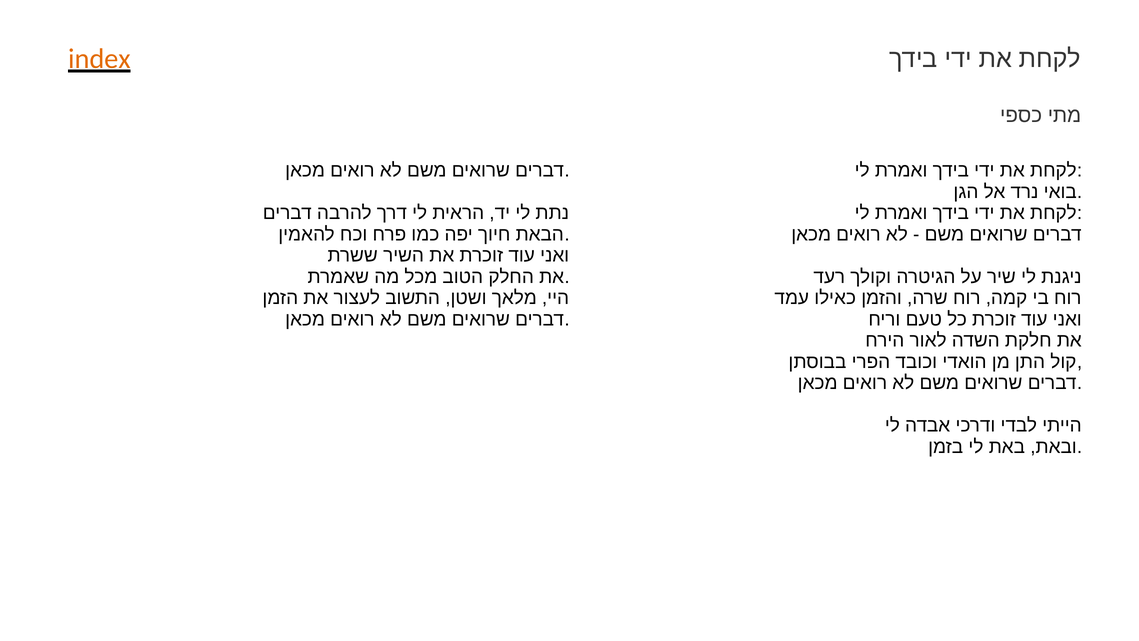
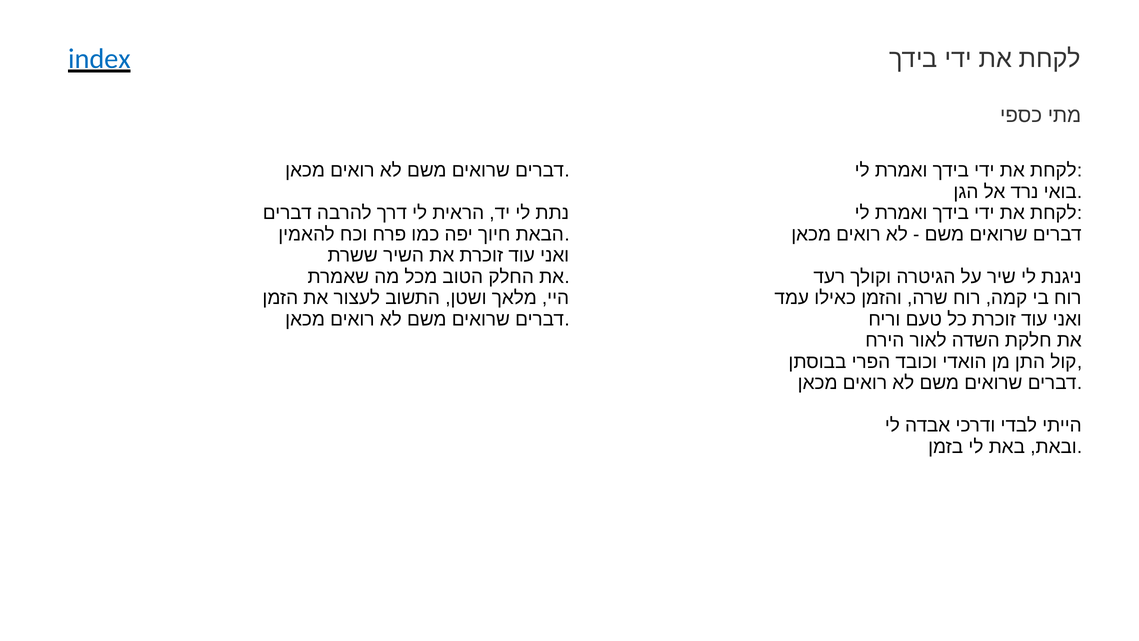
index colour: orange -> blue
